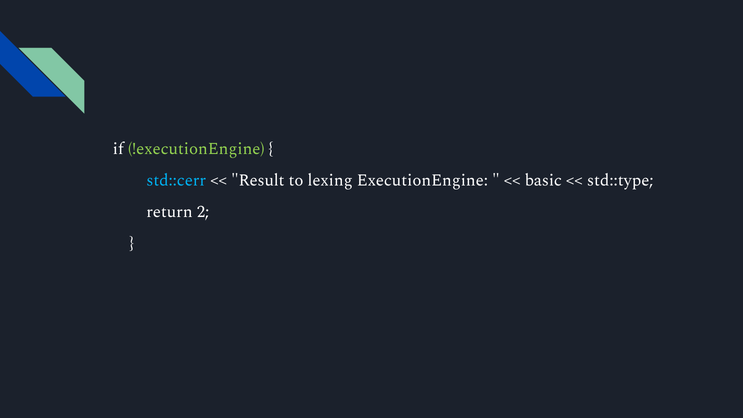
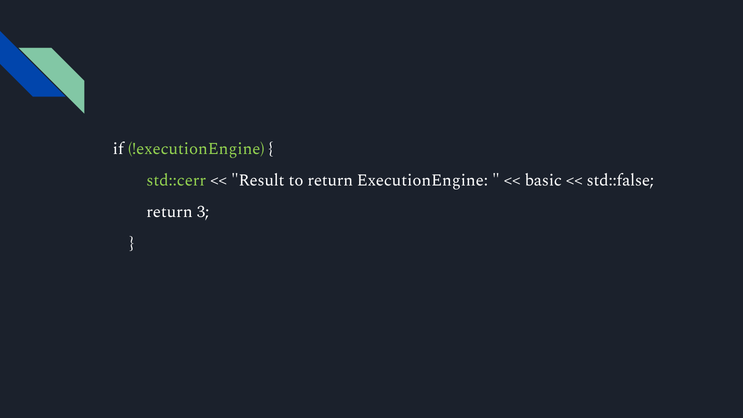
std::cerr colour: light blue -> light green
to lexing: lexing -> return
std::type: std::type -> std::false
2: 2 -> 3
